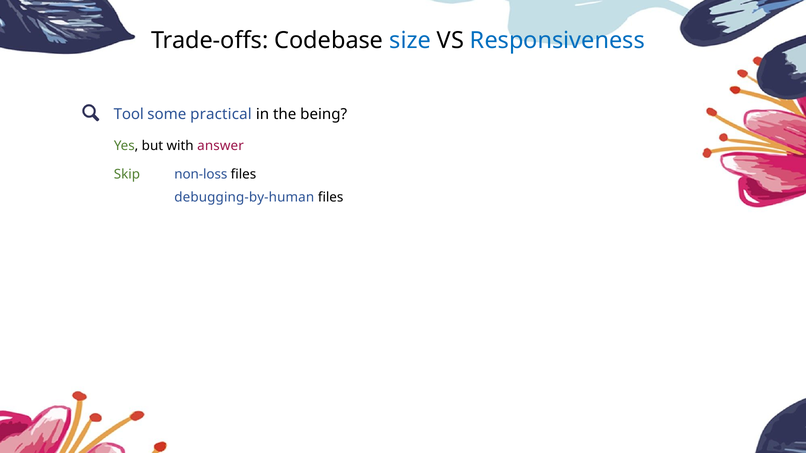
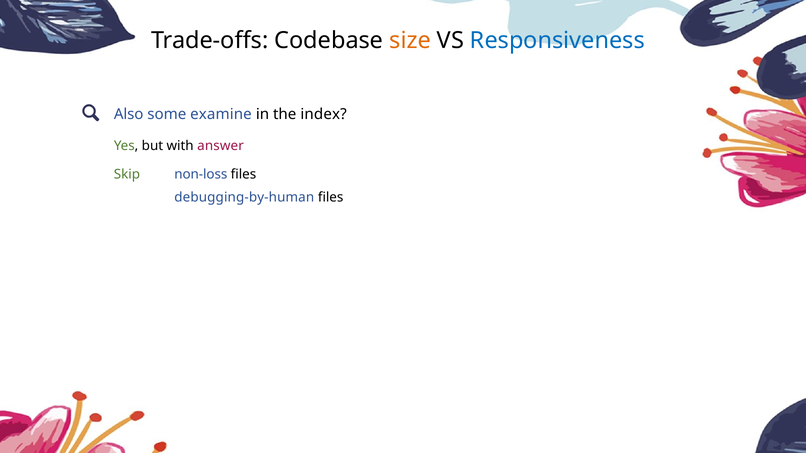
size colour: blue -> orange
Tool: Tool -> Also
practical: practical -> examine
being: being -> index
